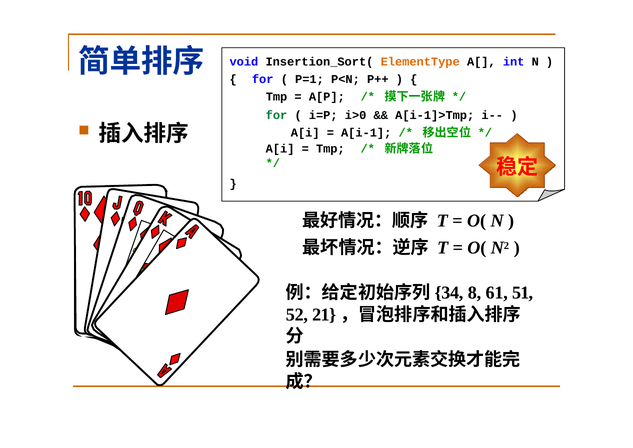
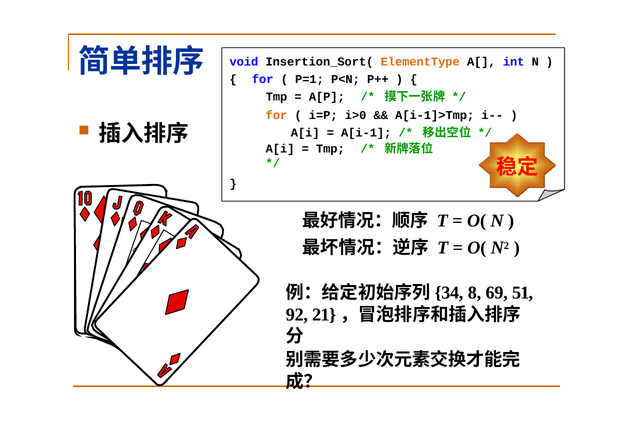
for at (277, 115) colour: green -> orange
61: 61 -> 69
52: 52 -> 92
